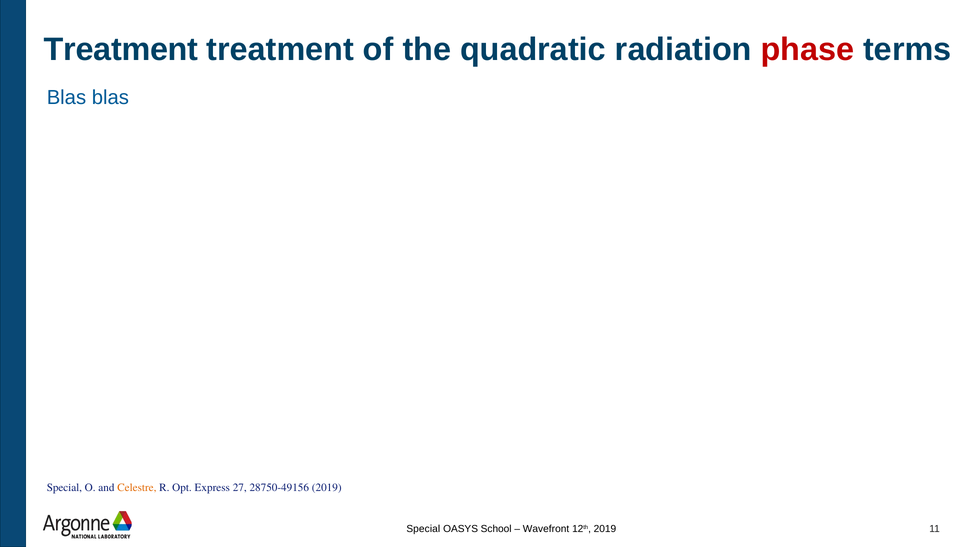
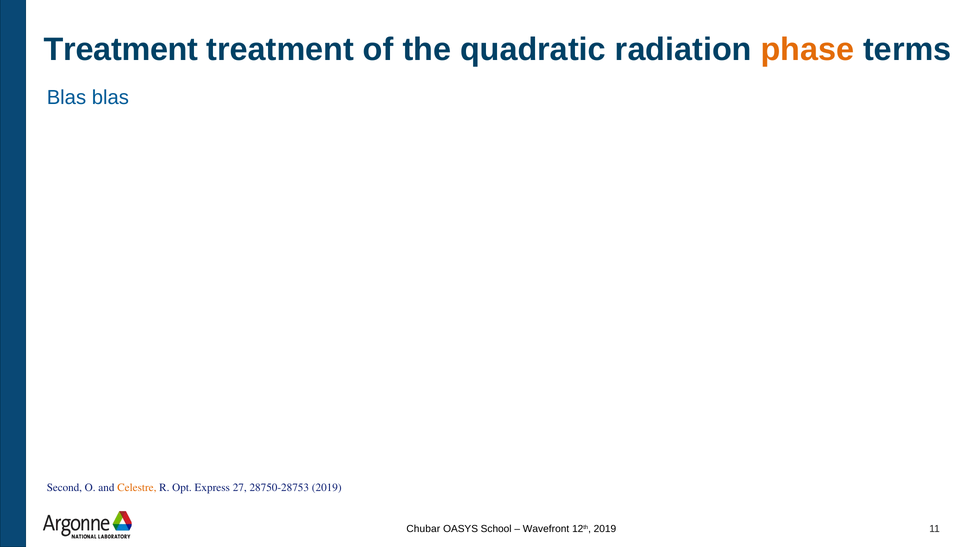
phase colour: red -> orange
Special at (64, 487): Special -> Second
28750-49156: 28750-49156 -> 28750-28753
Special at (423, 529): Special -> Chubar
